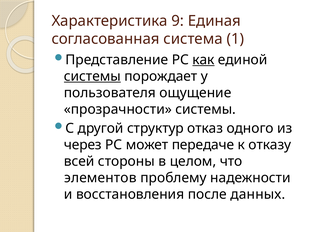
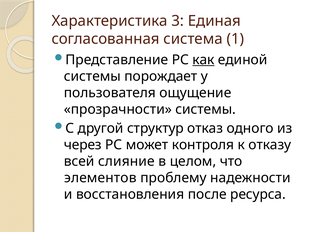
9: 9 -> 3
системы at (92, 76) underline: present -> none
передаче: передаче -> контроля
стороны: стороны -> слияние
данных: данных -> ресурса
